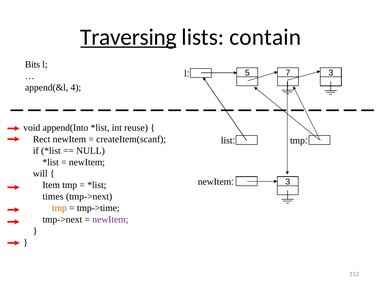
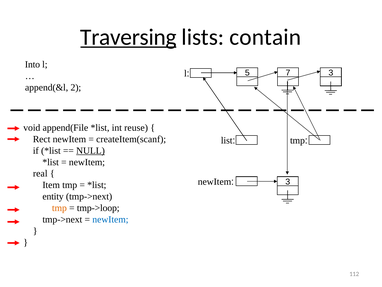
Bits: Bits -> Into
4: 4 -> 2
append(Into: append(Into -> append(File
NULL underline: none -> present
will: will -> real
times: times -> entity
tmp->time: tmp->time -> tmp->loop
newItem at (110, 219) colour: purple -> blue
